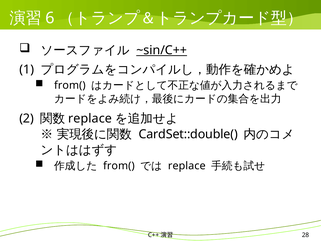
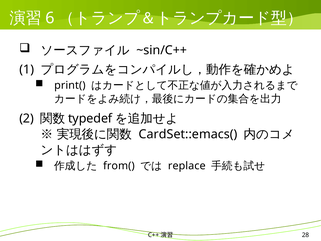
~sin/C++ underline: present -> none
from( at (70, 85): from( -> print(
replace at (90, 118): replace -> typedef
CardSet::double(: CardSet::double( -> CardSet::emacs(
